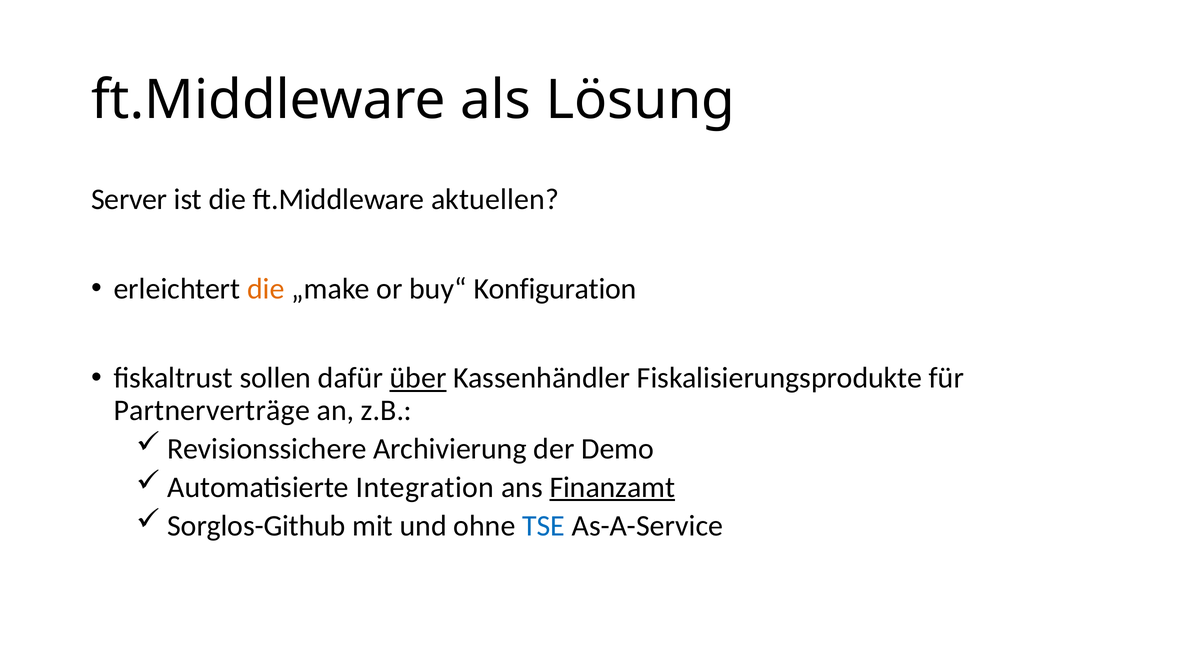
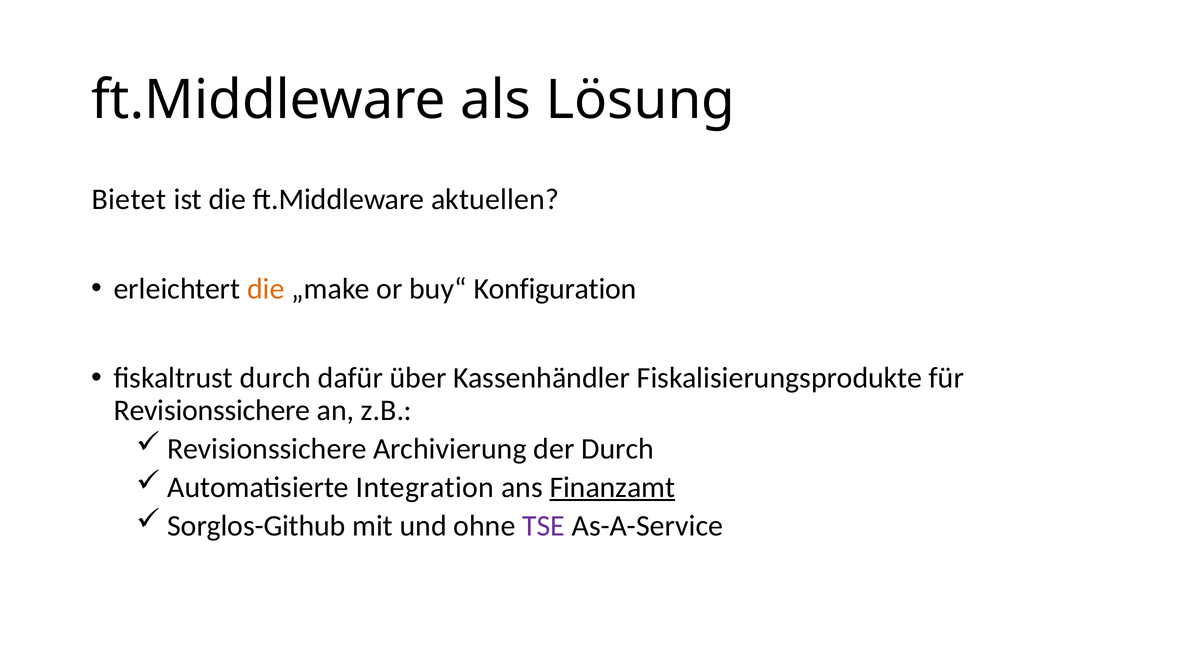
Server: Server -> Bietet
fiskaltrust sollen: sollen -> durch
über underline: present -> none
Partnerverträge at (212, 411): Partnerverträge -> Revisionssichere
der Demo: Demo -> Durch
TSE colour: blue -> purple
